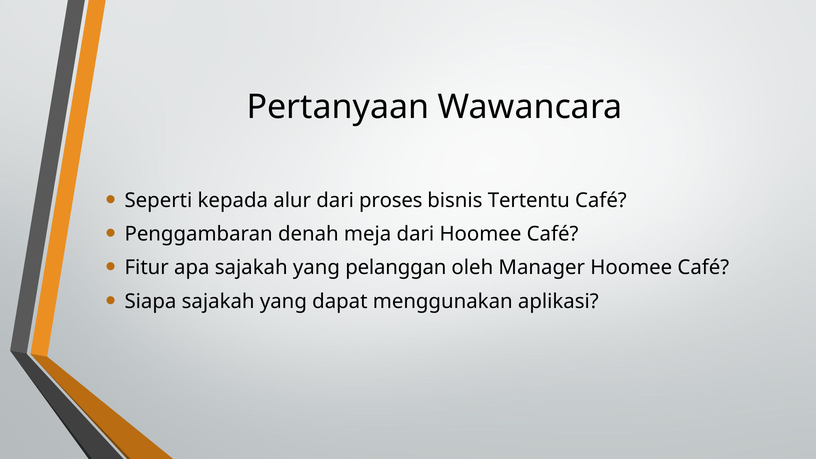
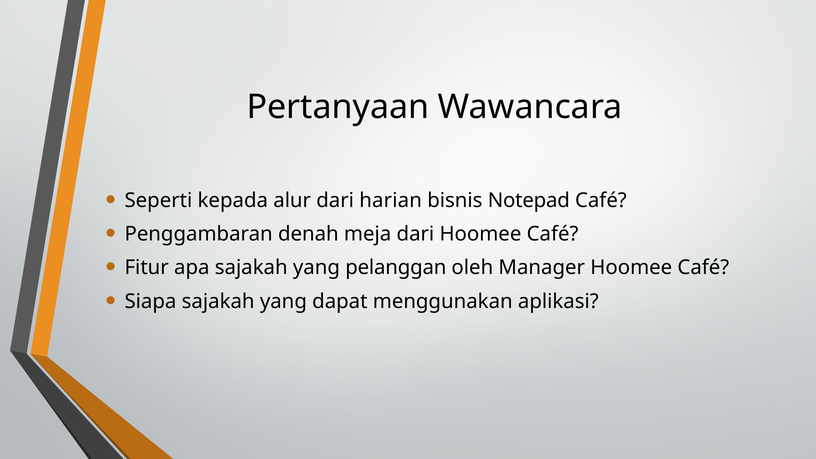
proses: proses -> harian
Tertentu: Tertentu -> Notepad
